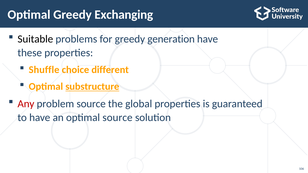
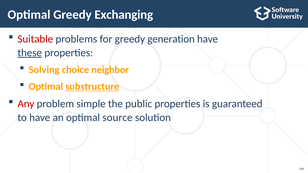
Suitable colour: black -> red
these underline: none -> present
Shuffle: Shuffle -> Solving
different: different -> neighbor
problem source: source -> simple
global: global -> public
